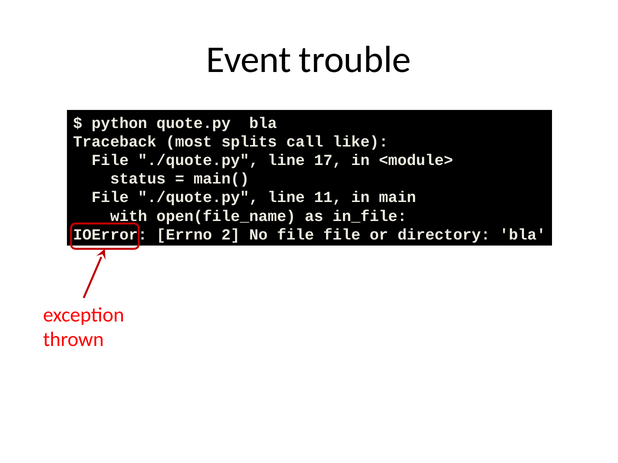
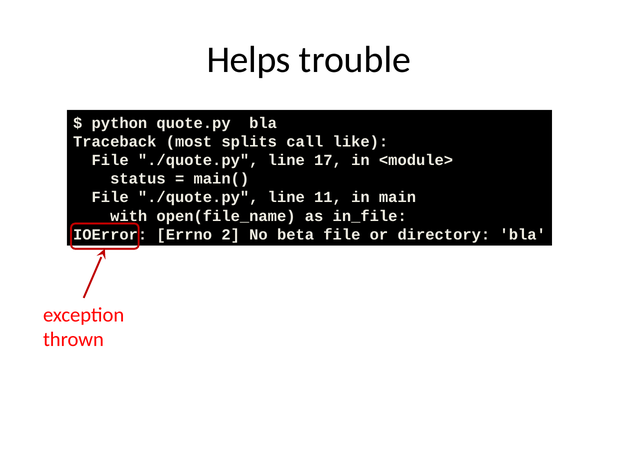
Event: Event -> Helps
No file: file -> beta
